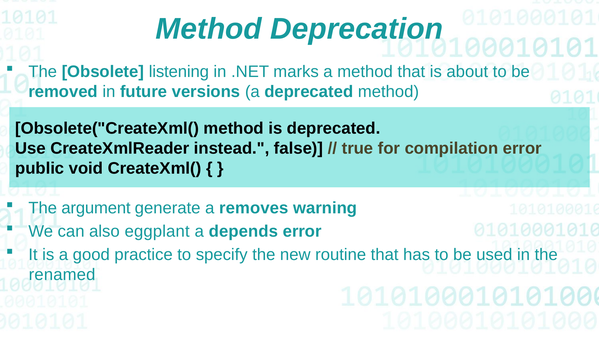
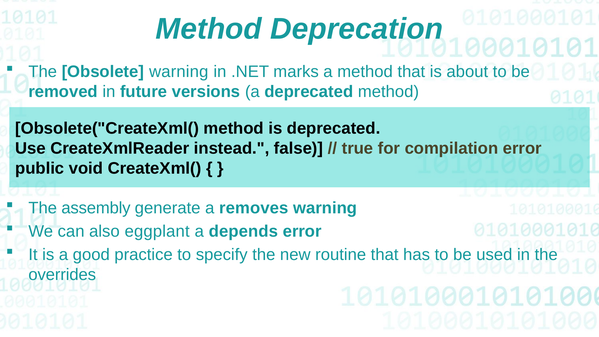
Obsolete listening: listening -> warning
argument: argument -> assembly
renamed: renamed -> overrides
